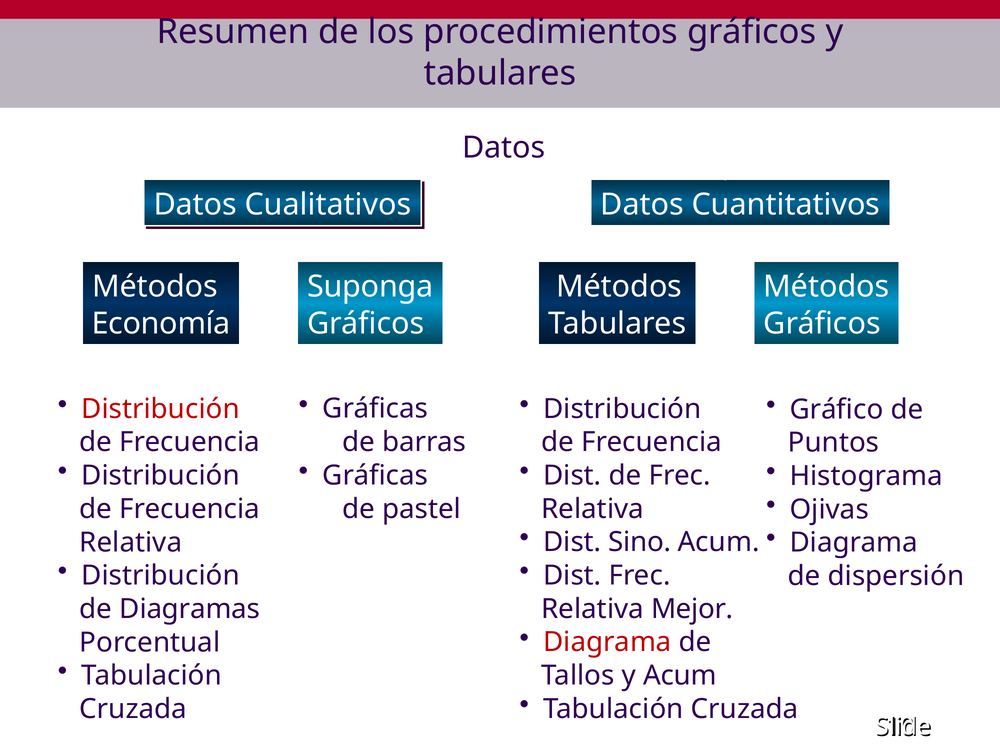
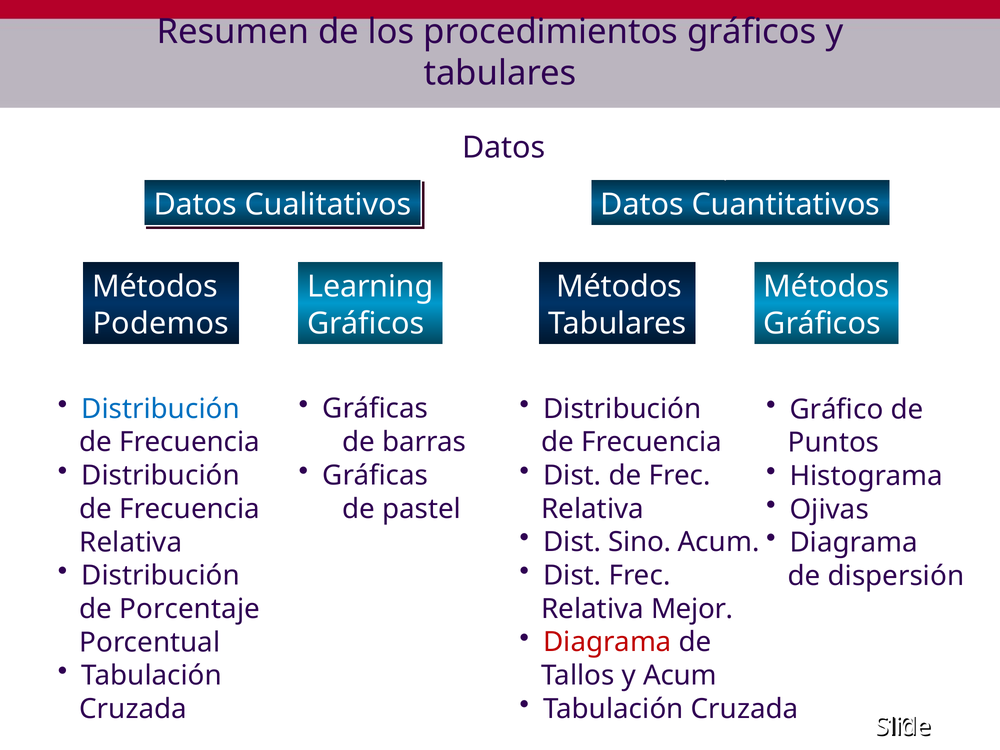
Suponga: Suponga -> Learning
Economía: Economía -> Podemos
Distribución at (161, 409) colour: red -> blue
Diagramas: Diagramas -> Porcentaje
